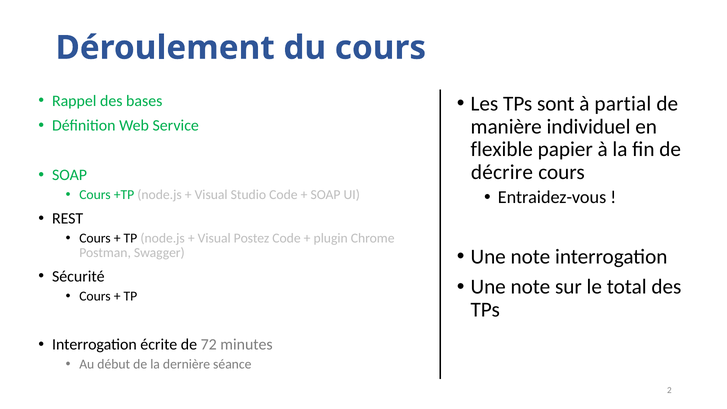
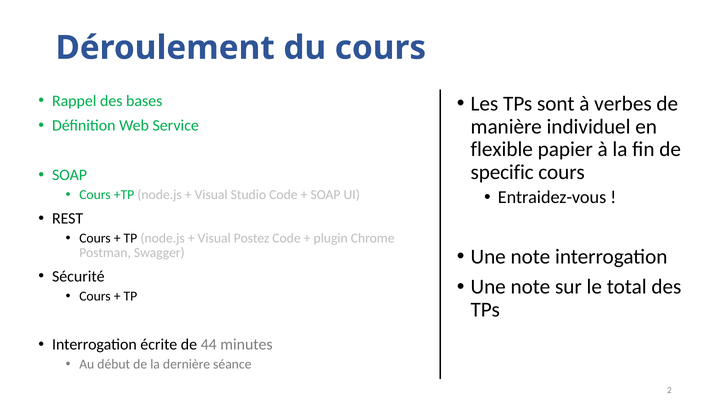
partial: partial -> verbes
décrire: décrire -> specific
72: 72 -> 44
